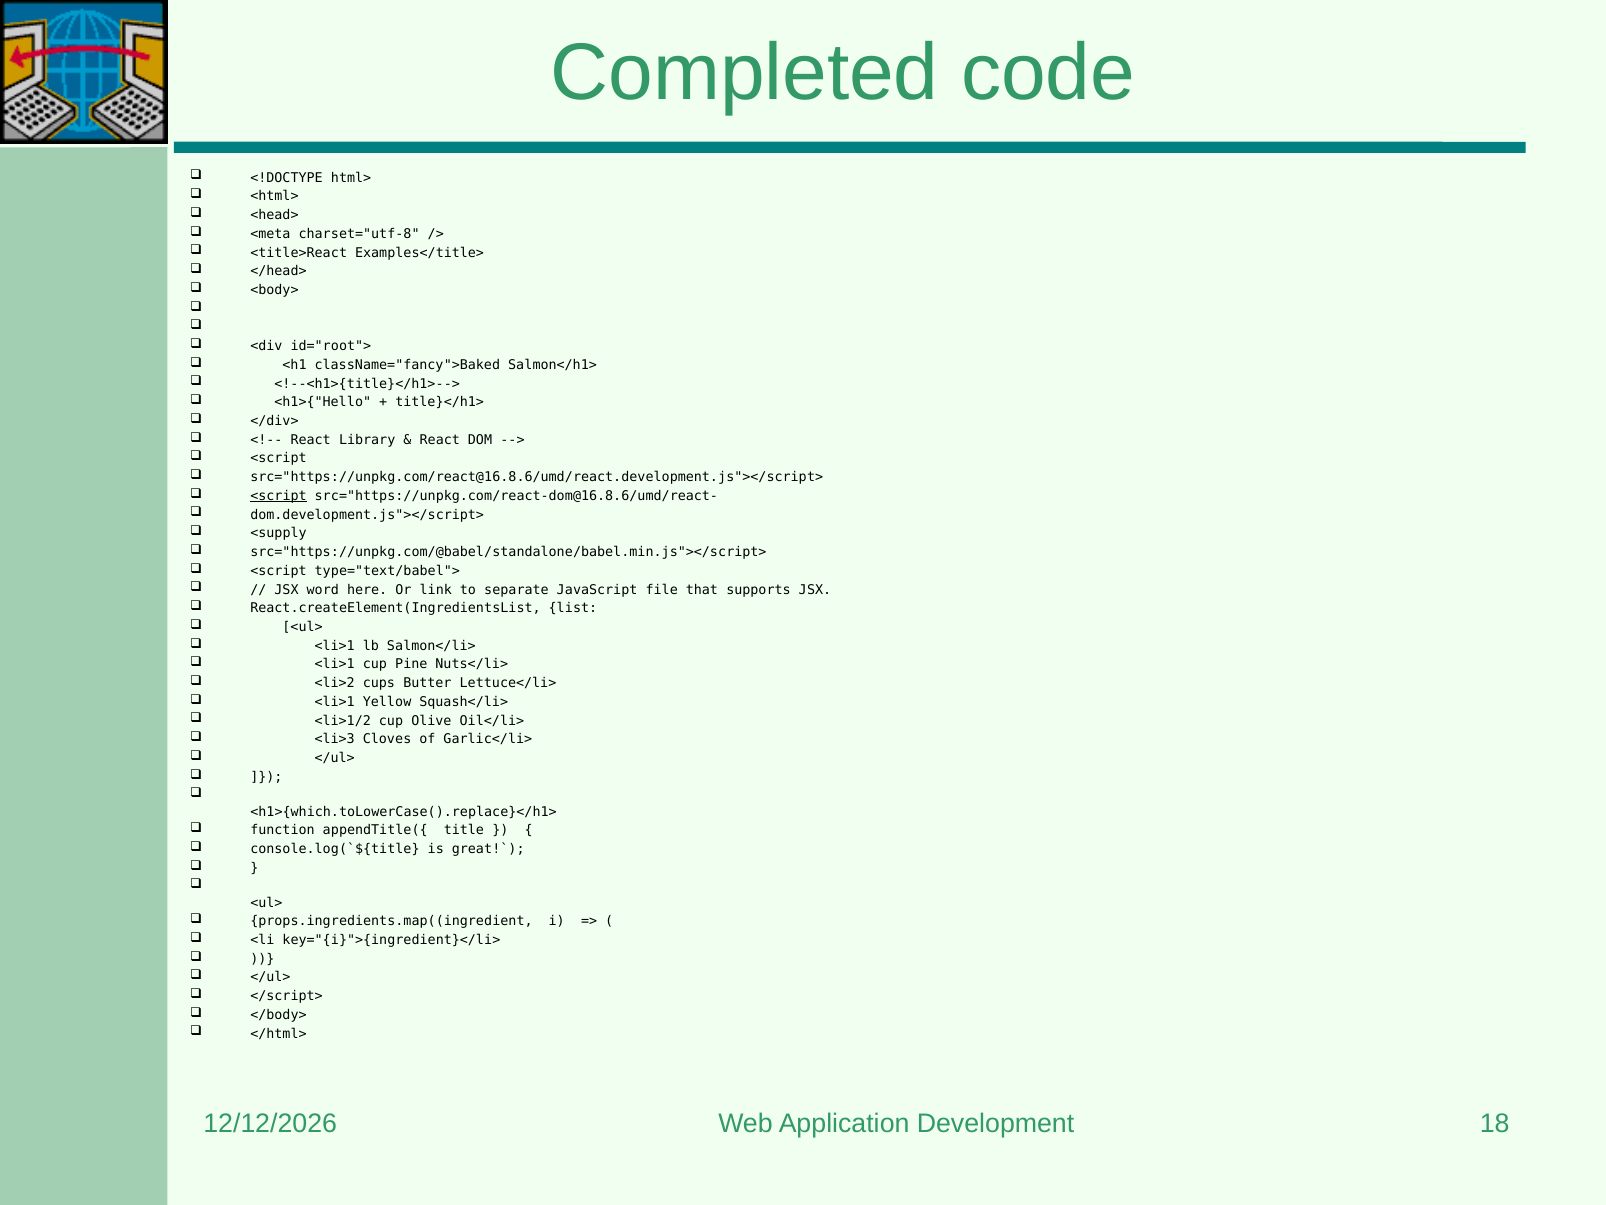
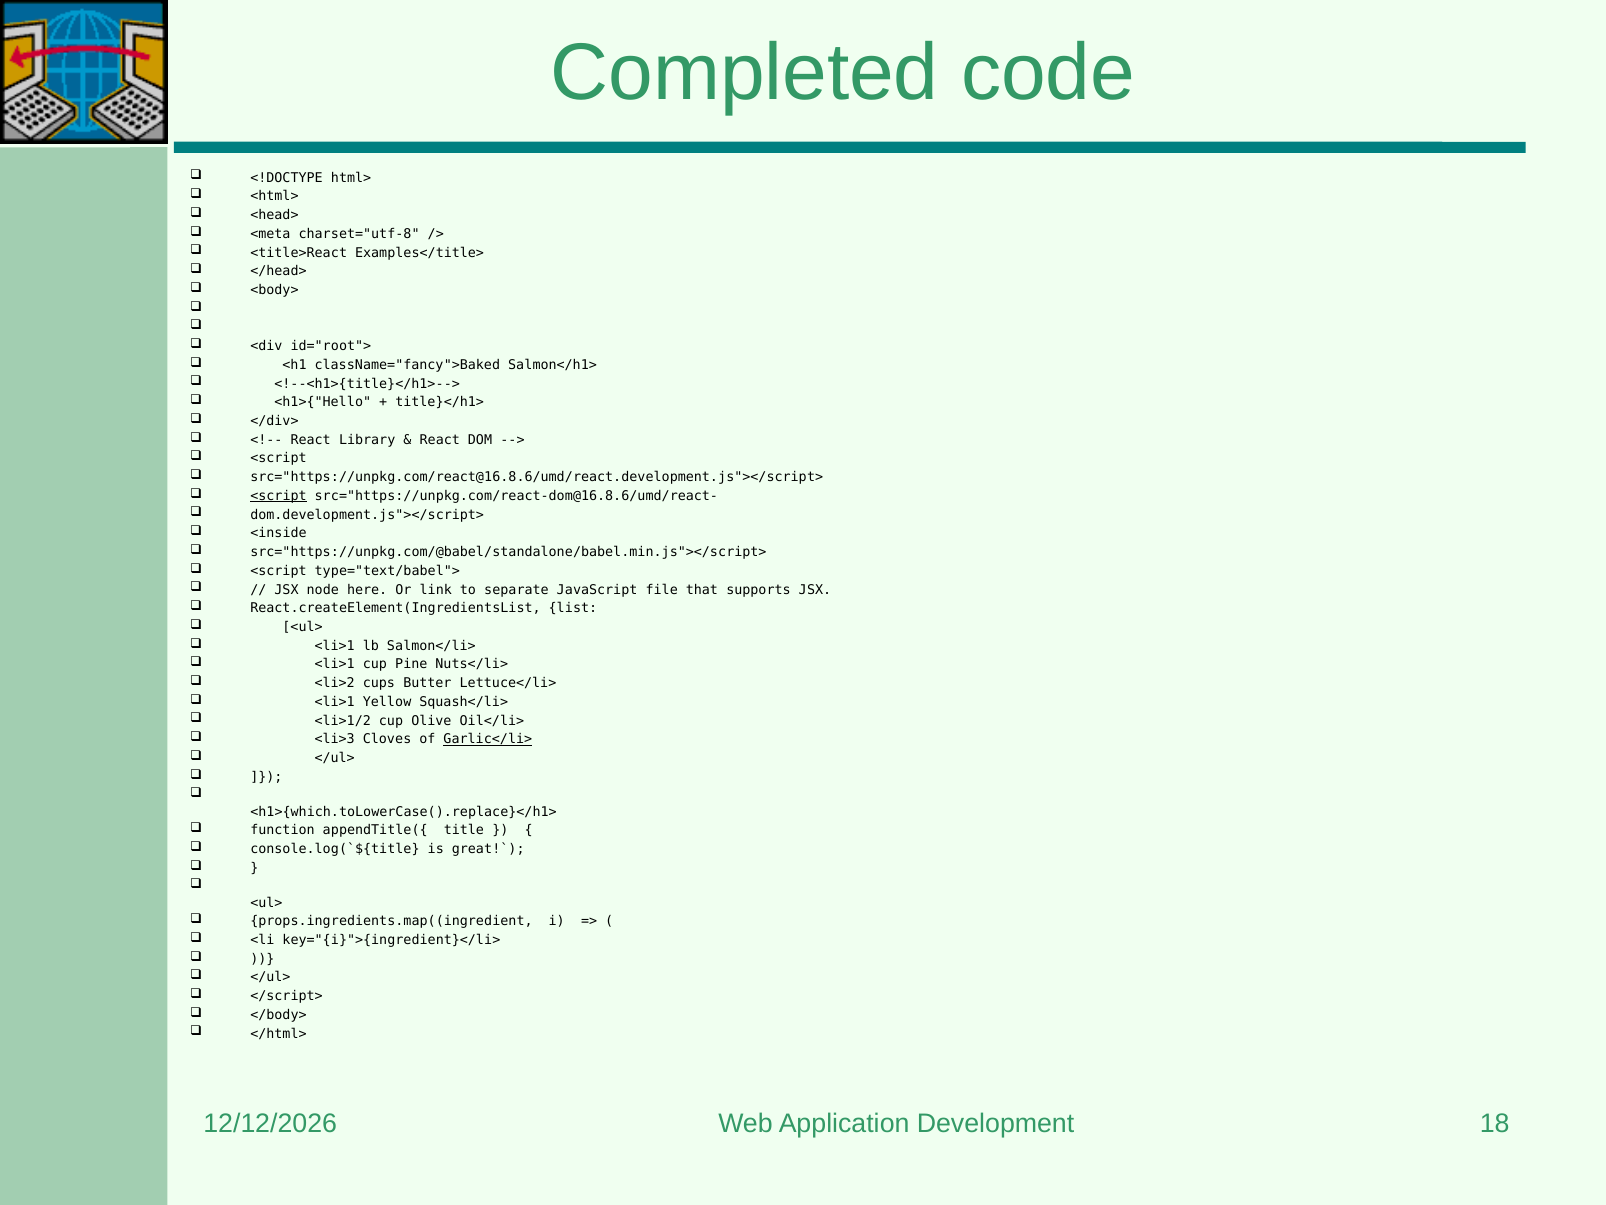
<supply: <supply -> <inside
word: word -> node
Garlic</li> underline: none -> present
